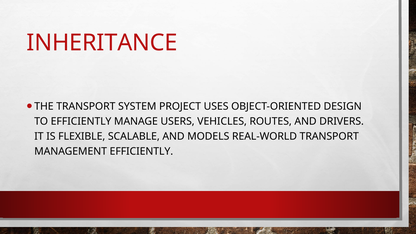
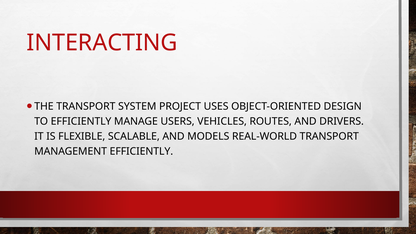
INHERITANCE: INHERITANCE -> INTERACTING
